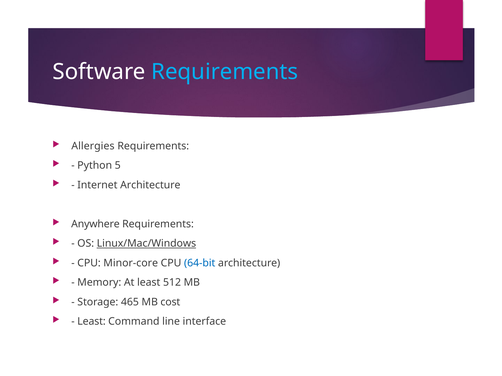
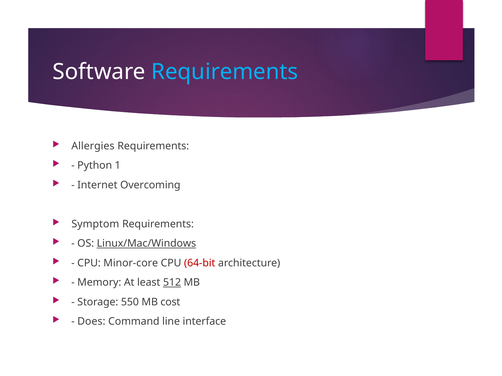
5: 5 -> 1
Internet Architecture: Architecture -> Overcoming
Anywhere: Anywhere -> Symptom
64-bit colour: blue -> red
512 underline: none -> present
465: 465 -> 550
Least at (91, 322): Least -> Does
